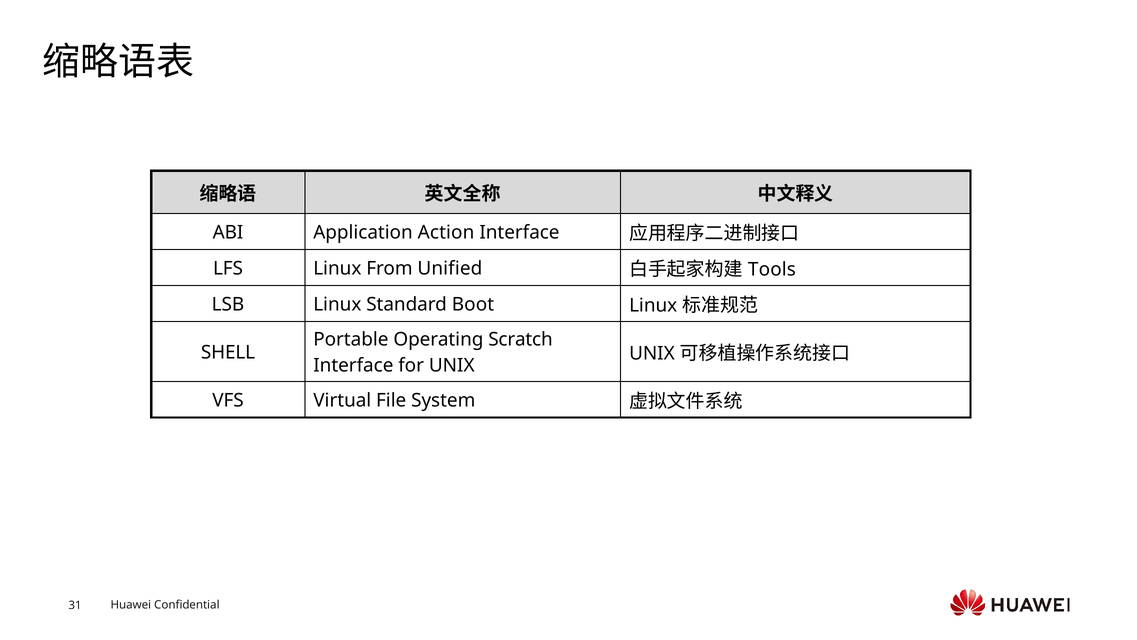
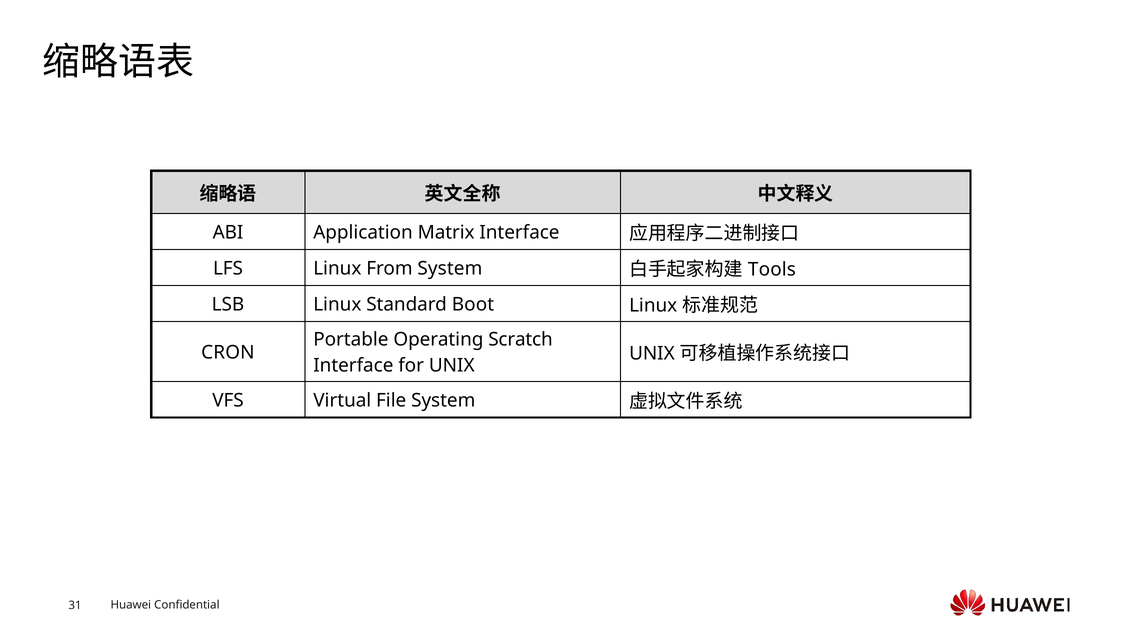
Action: Action -> Matrix
From Unified: Unified -> System
SHELL: SHELL -> CRON
